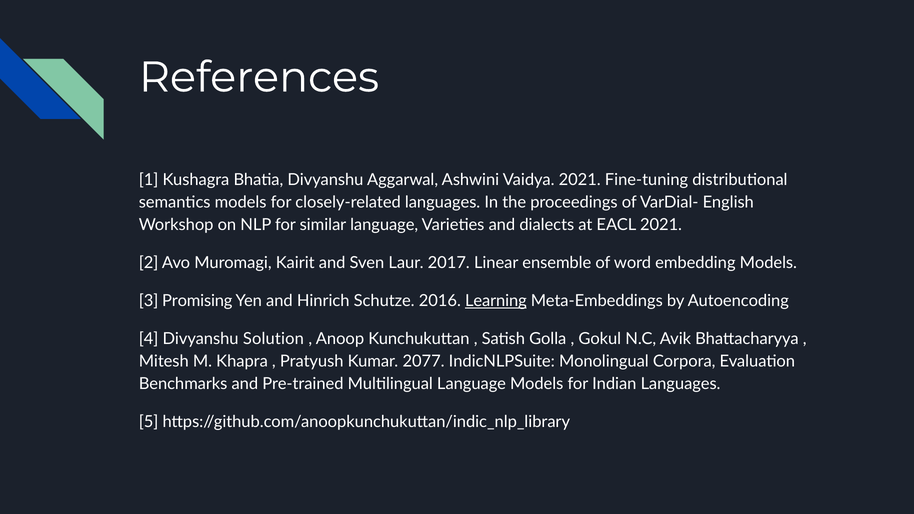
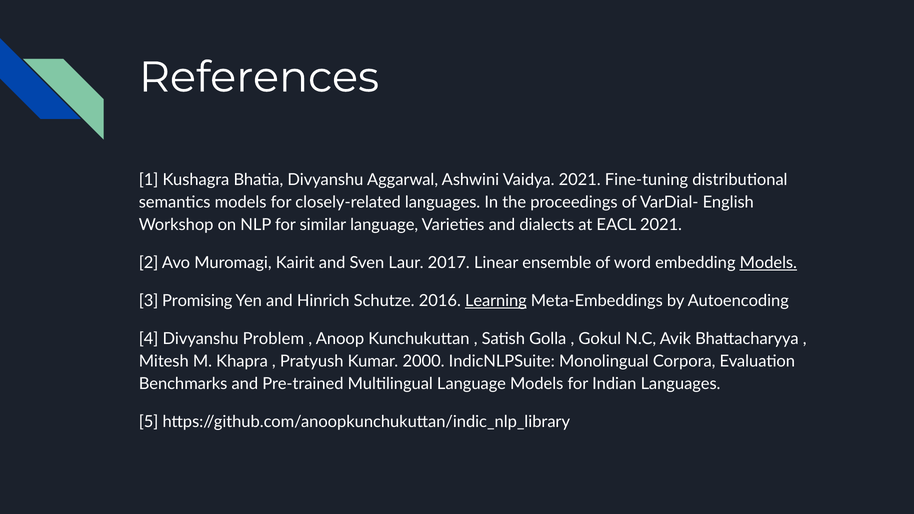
Models at (768, 263) underline: none -> present
Solution: Solution -> Problem
2077: 2077 -> 2000
